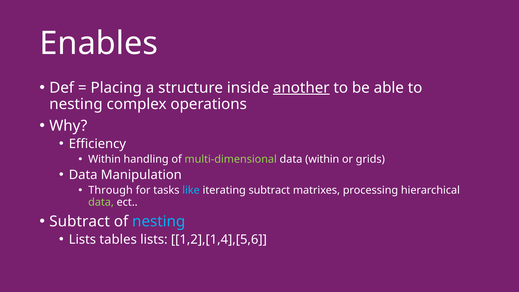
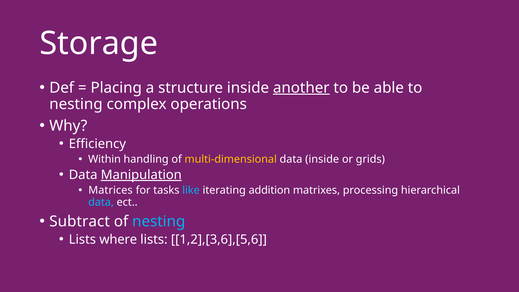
Enables: Enables -> Storage
multi-dimensional colour: light green -> yellow
data within: within -> inside
Manipulation underline: none -> present
Through: Through -> Matrices
iterating subtract: subtract -> addition
data at (101, 202) colour: light green -> light blue
tables: tables -> where
1,2],[1,4],[5,6: 1,2],[1,4],[5,6 -> 1,2],[3,6],[5,6
